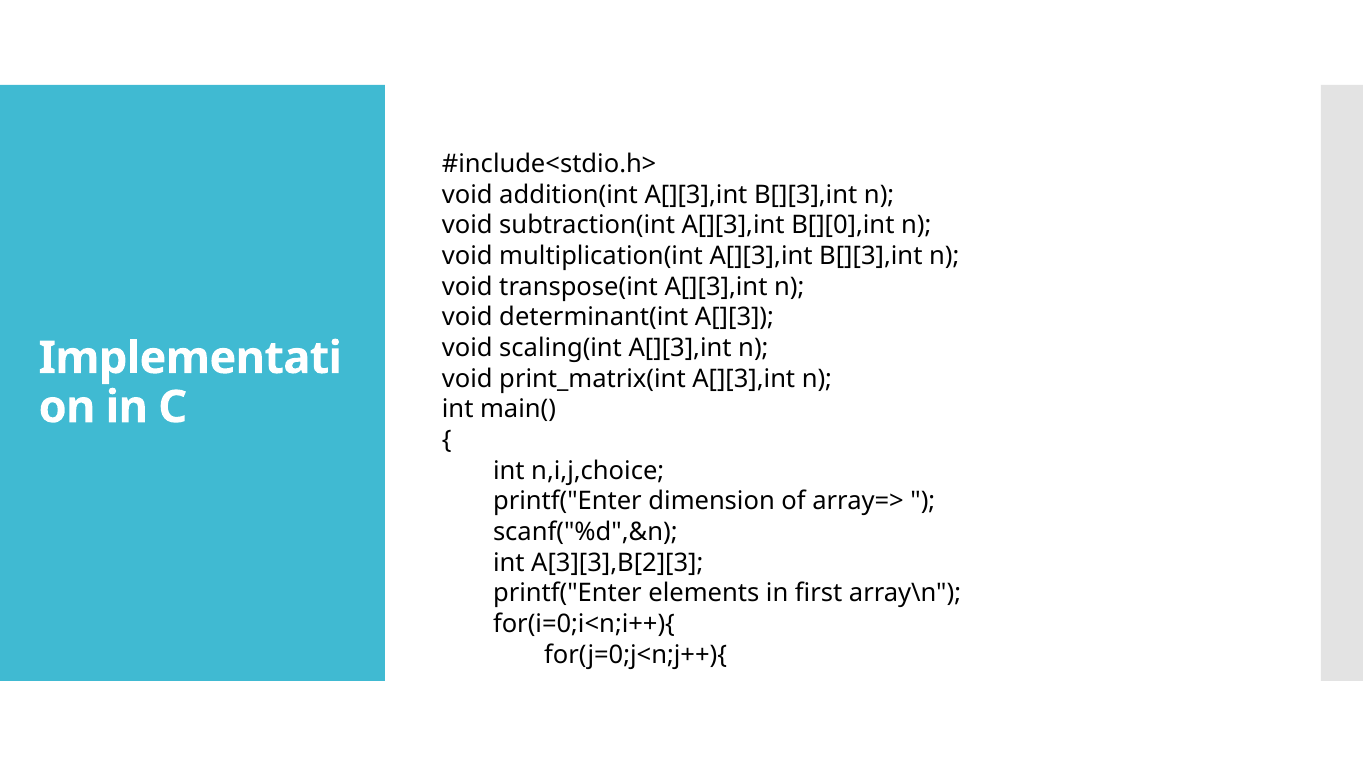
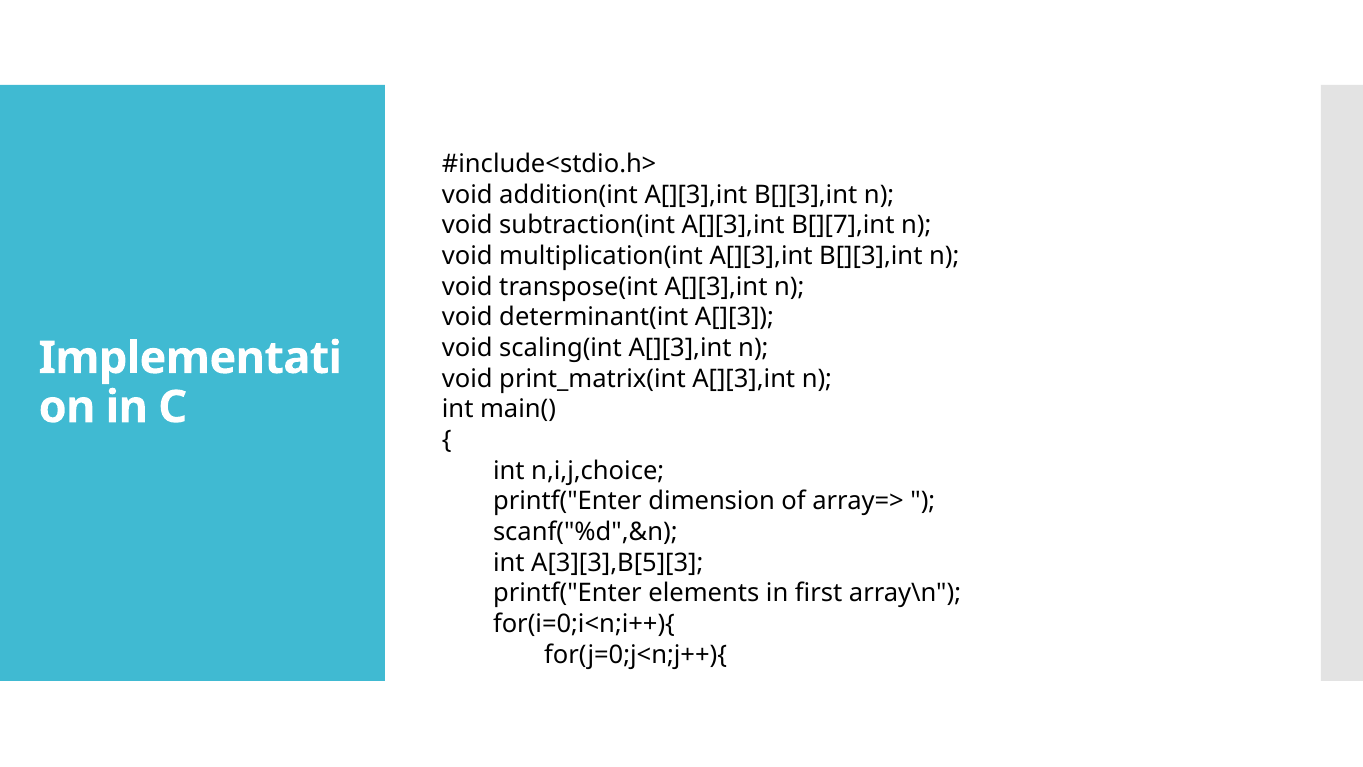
B[][0],int: B[][0],int -> B[][7],int
A[3][3],B[2][3: A[3][3],B[2][3 -> A[3][3],B[5][3
